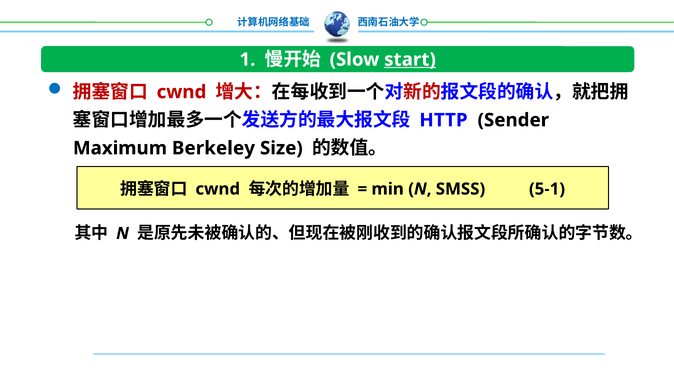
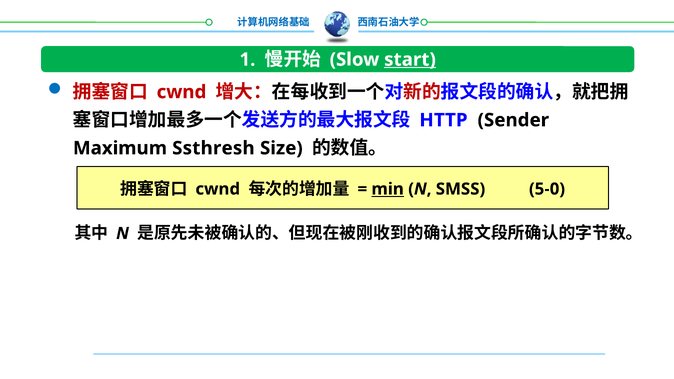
Berkeley: Berkeley -> Ssthresh
min underline: none -> present
5-1: 5-1 -> 5-0
